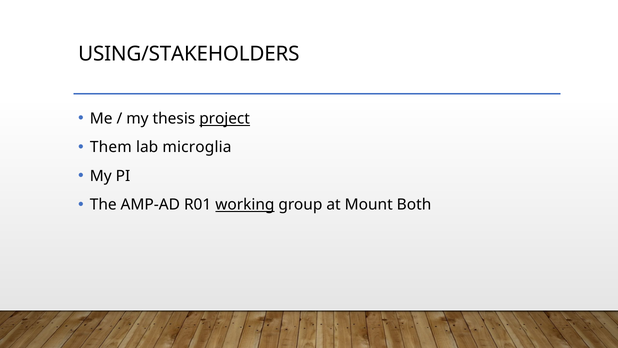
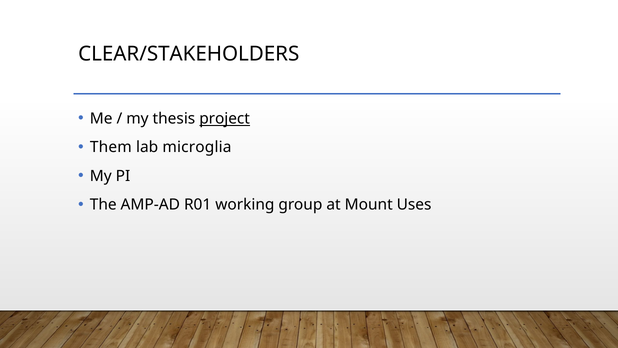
USING/STAKEHOLDERS: USING/STAKEHOLDERS -> CLEAR/STAKEHOLDERS
working underline: present -> none
Both: Both -> Uses
